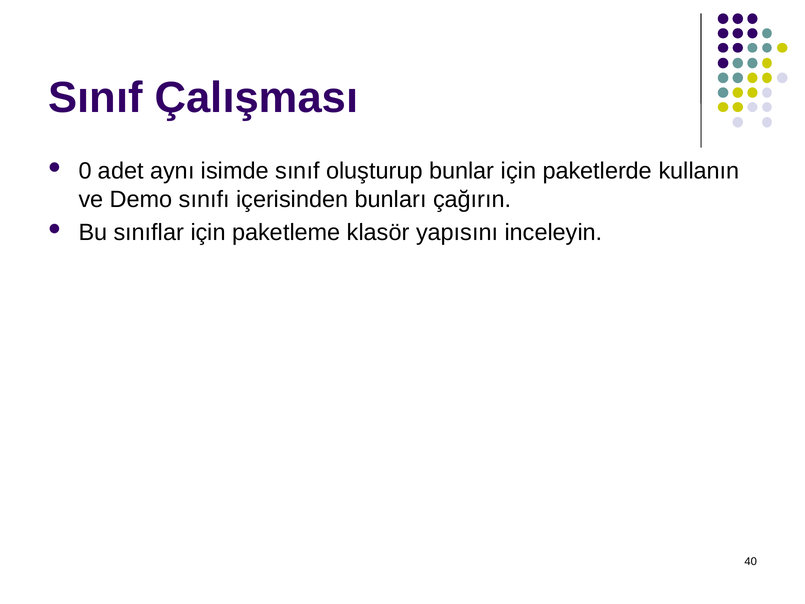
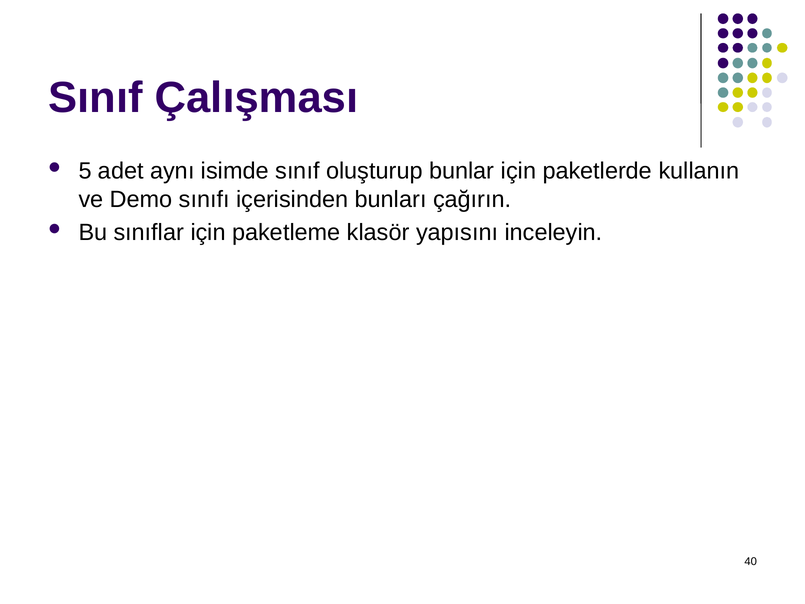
0: 0 -> 5
